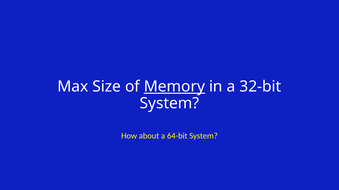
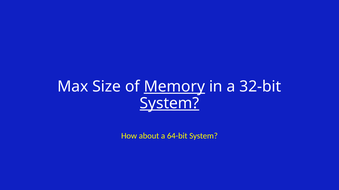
System at (169, 104) underline: none -> present
